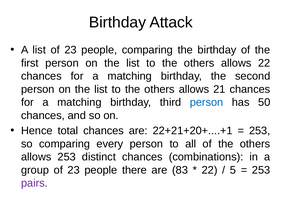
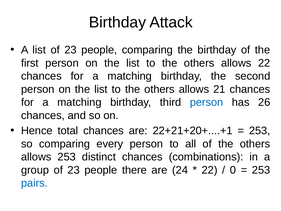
50: 50 -> 26
83: 83 -> 24
5: 5 -> 0
pairs colour: purple -> blue
